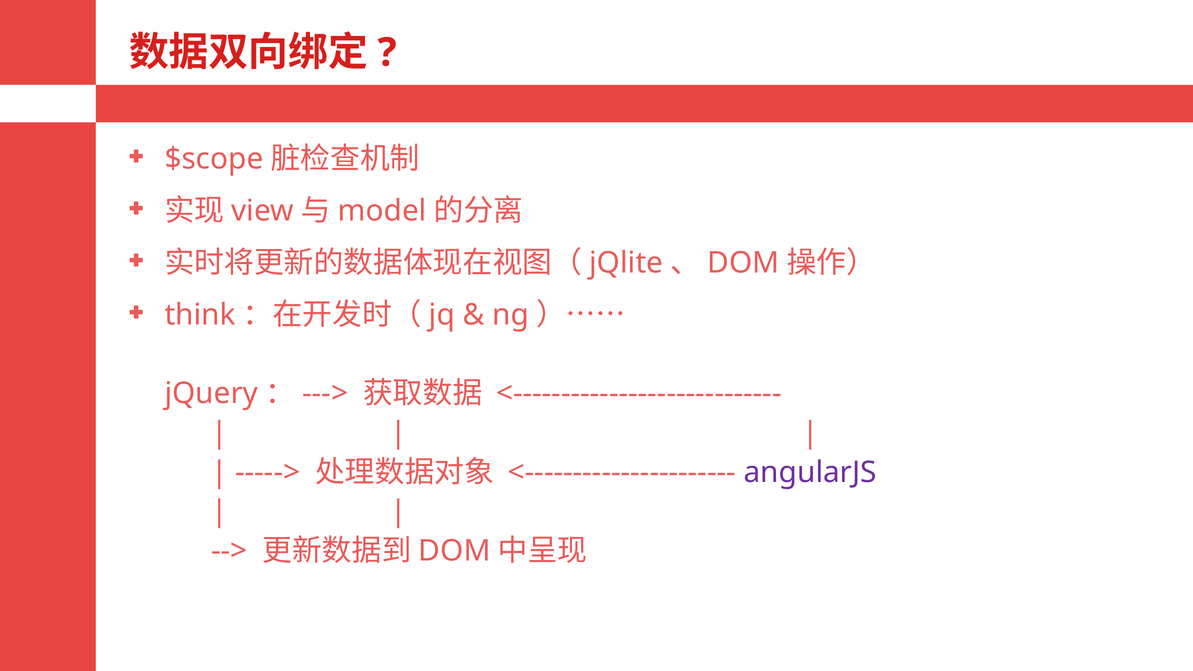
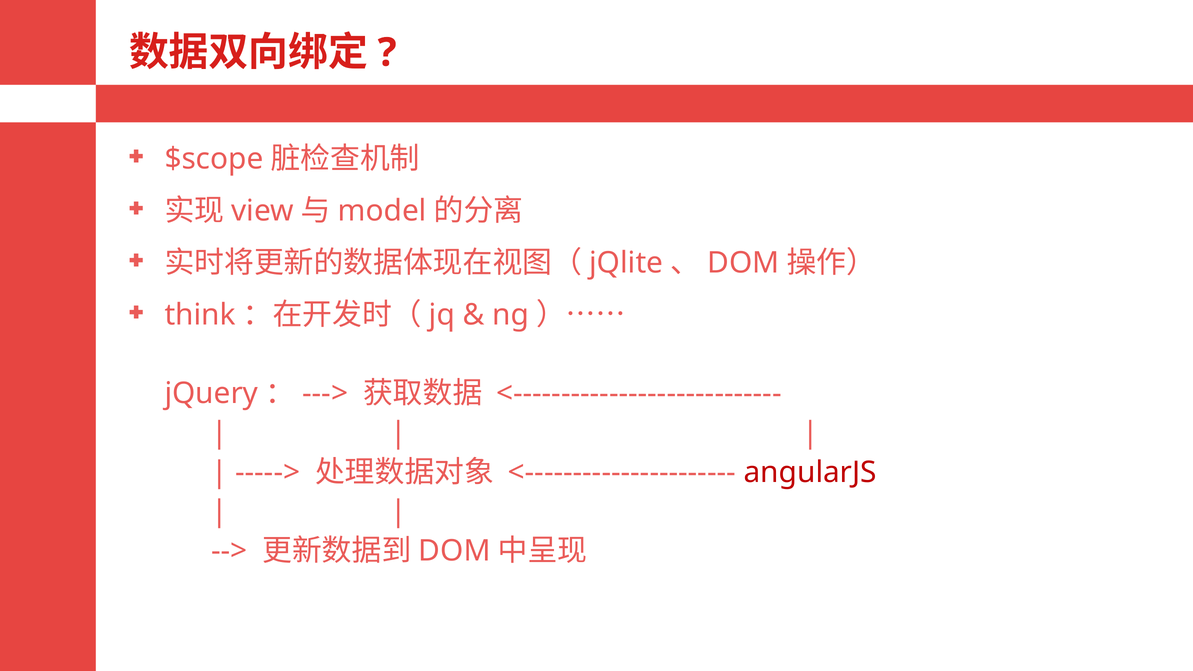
angularJS colour: purple -> red
